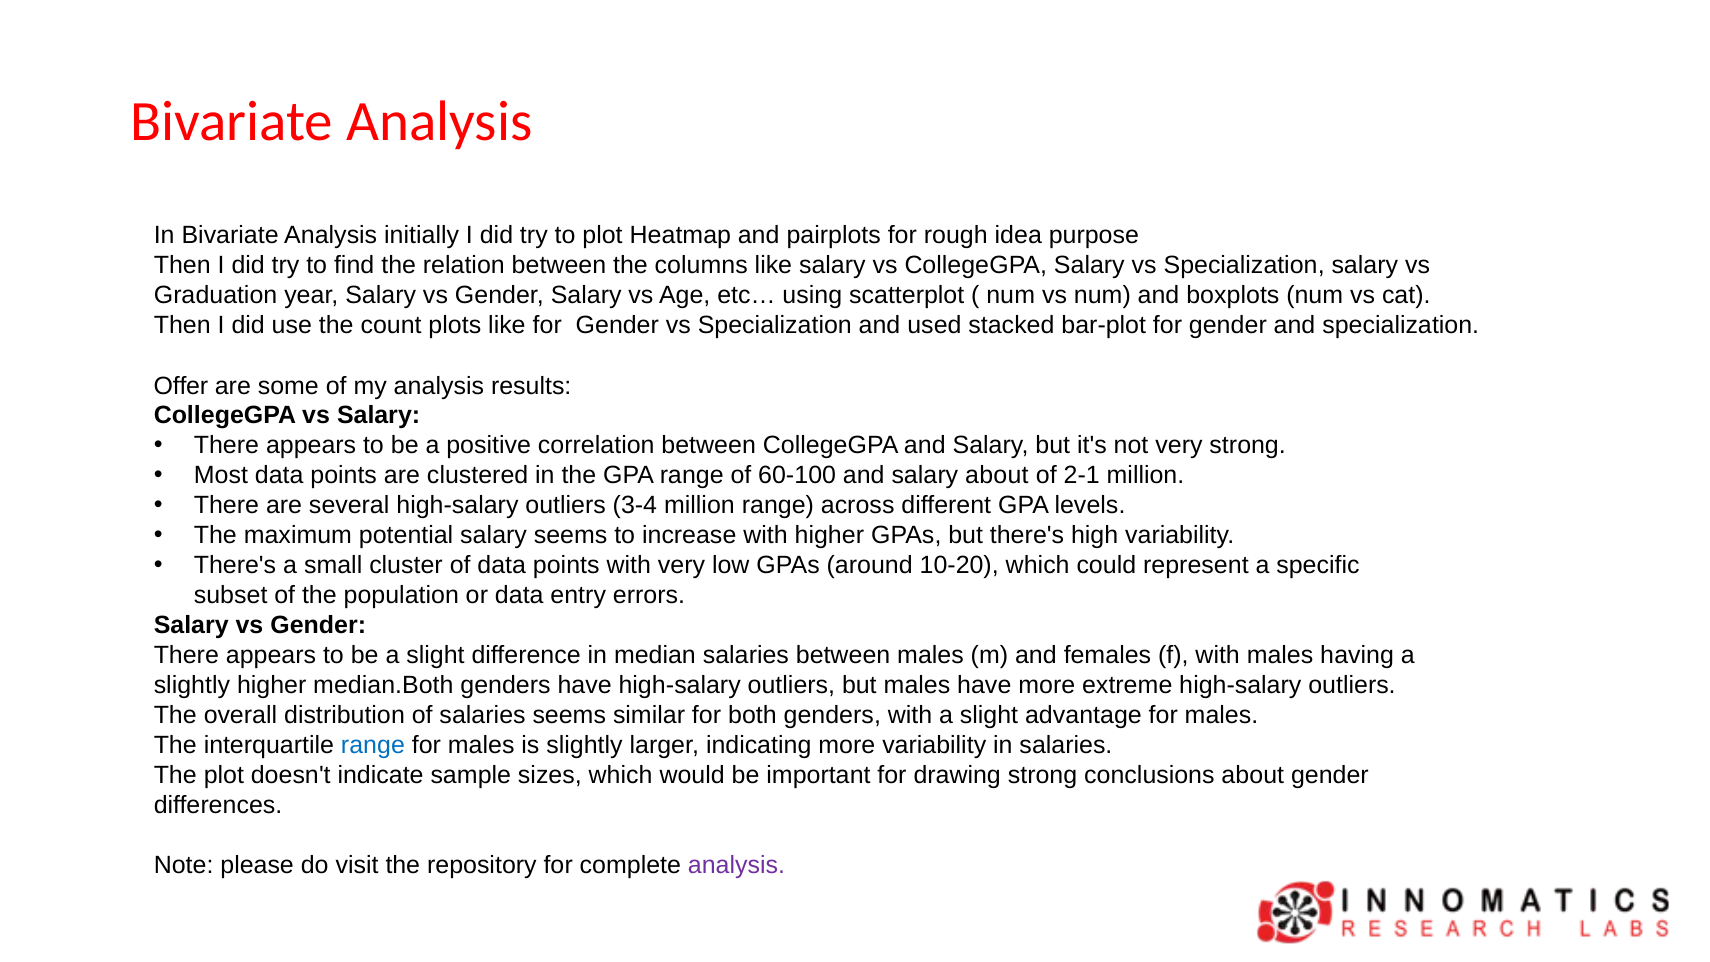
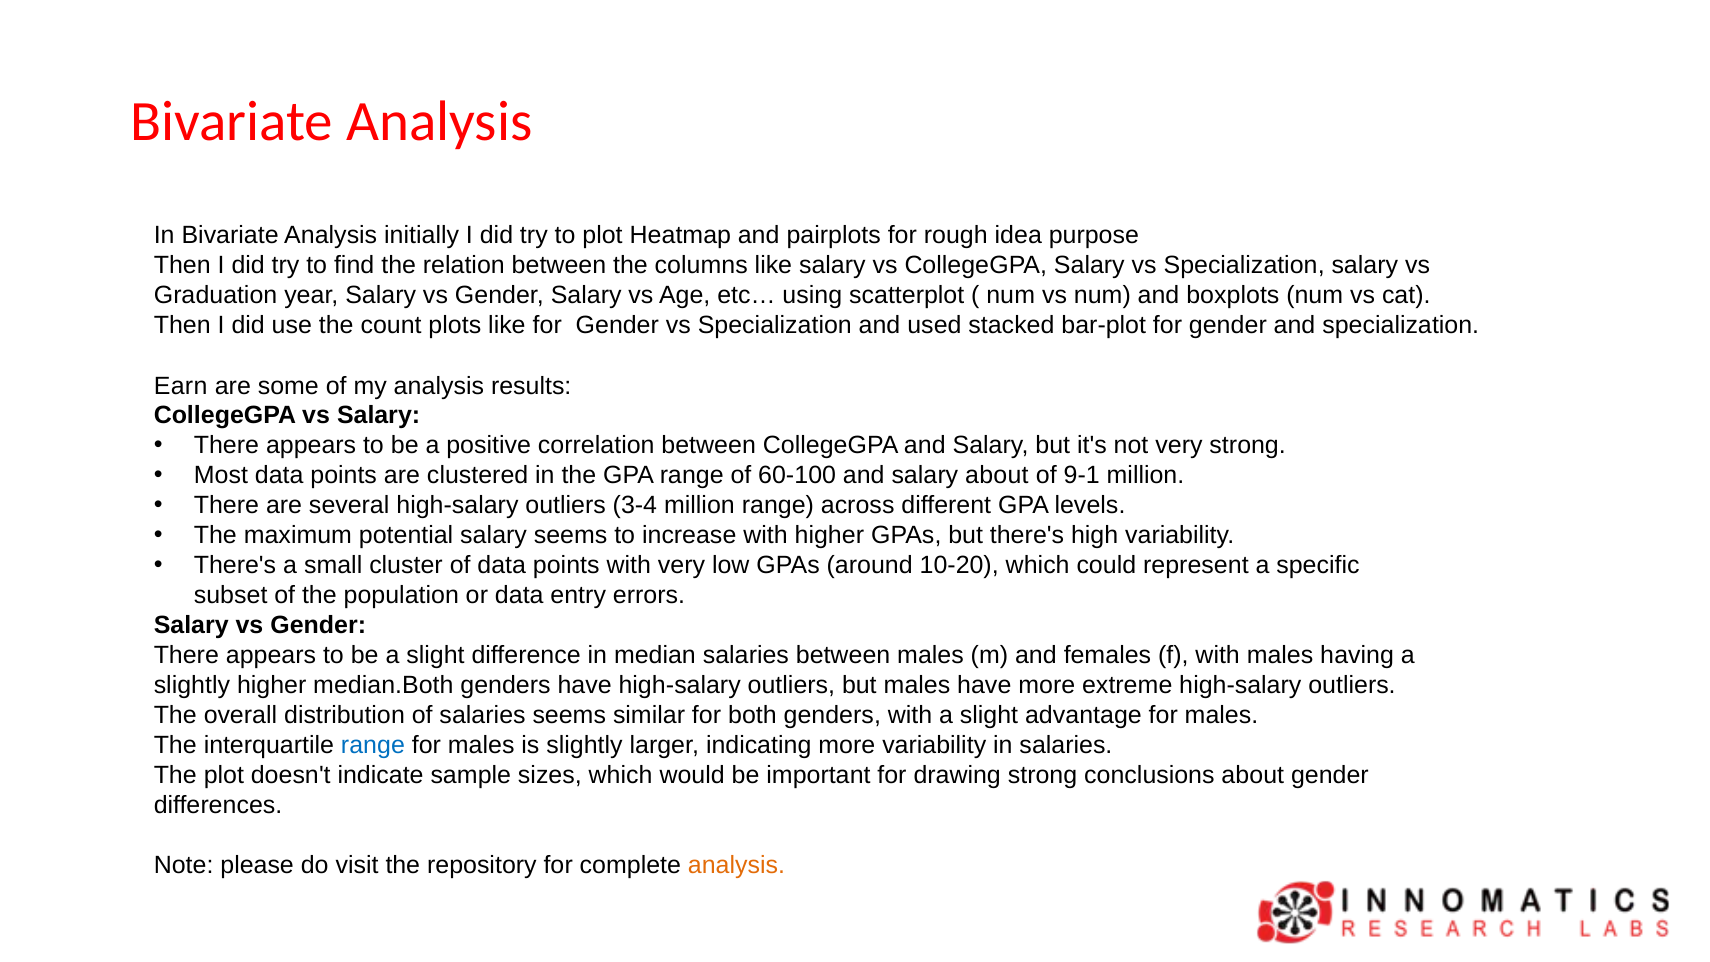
Offer: Offer -> Earn
2-1: 2-1 -> 9-1
analysis at (737, 865) colour: purple -> orange
